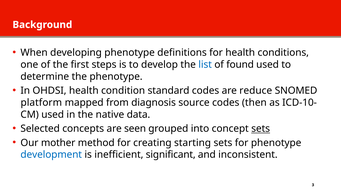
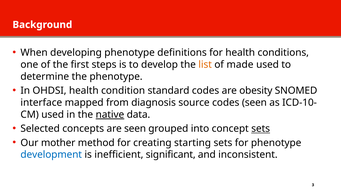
list colour: blue -> orange
found: found -> made
reduce: reduce -> obesity
platform: platform -> interface
codes then: then -> seen
native underline: none -> present
